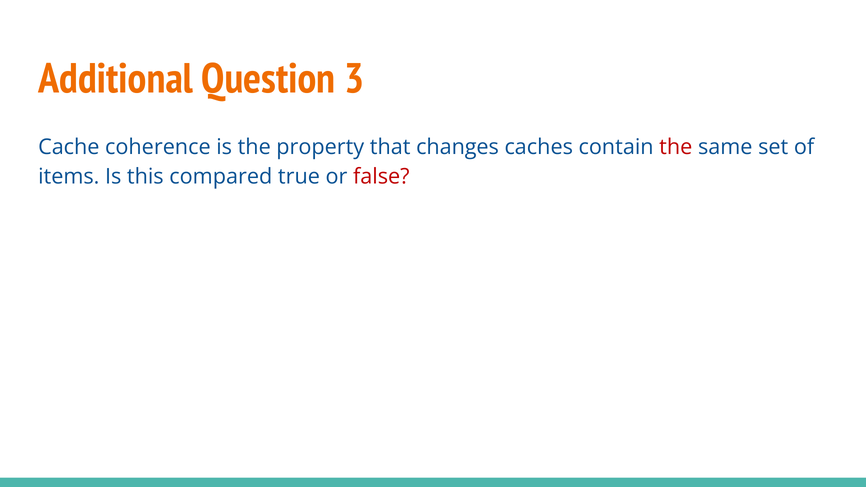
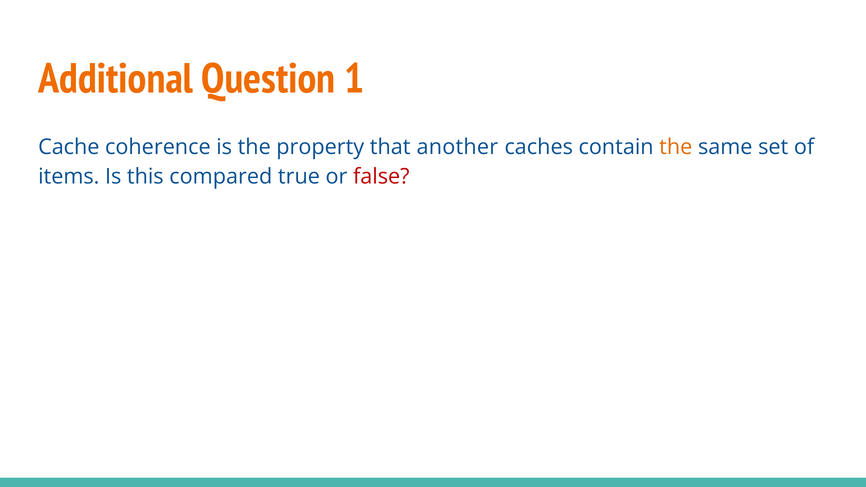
3: 3 -> 1
changes: changes -> another
the at (676, 147) colour: red -> orange
